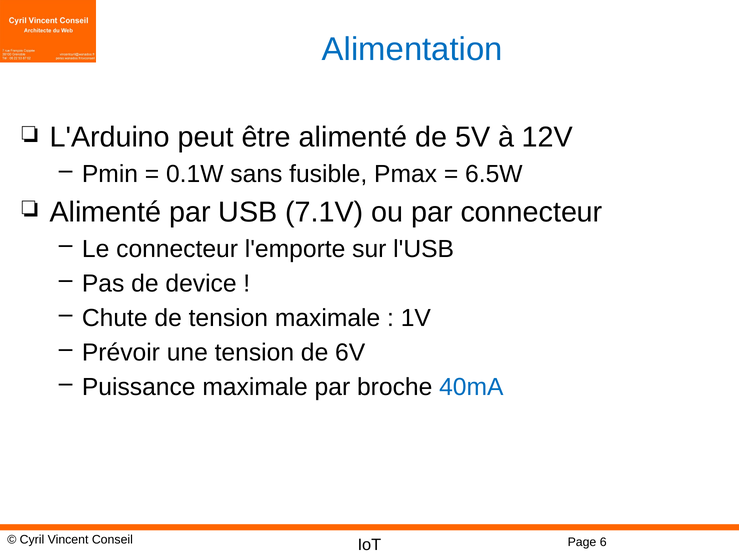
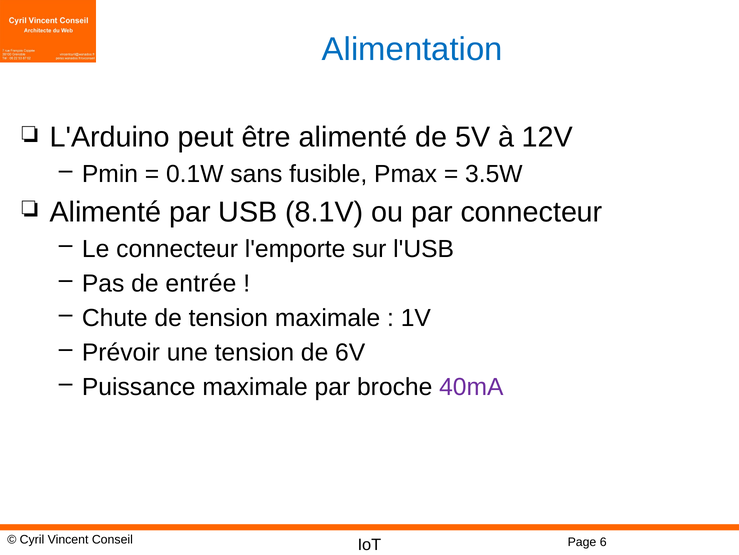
6.5W: 6.5W -> 3.5W
7.1V: 7.1V -> 8.1V
device: device -> entrée
40mA colour: blue -> purple
